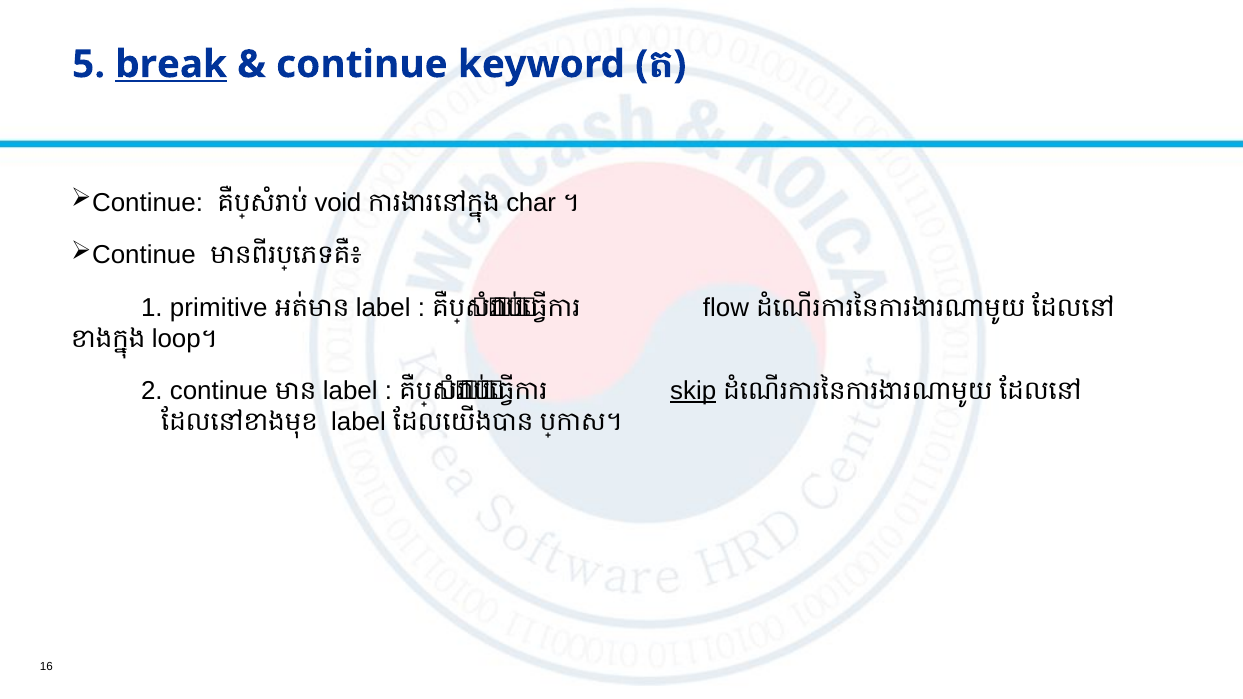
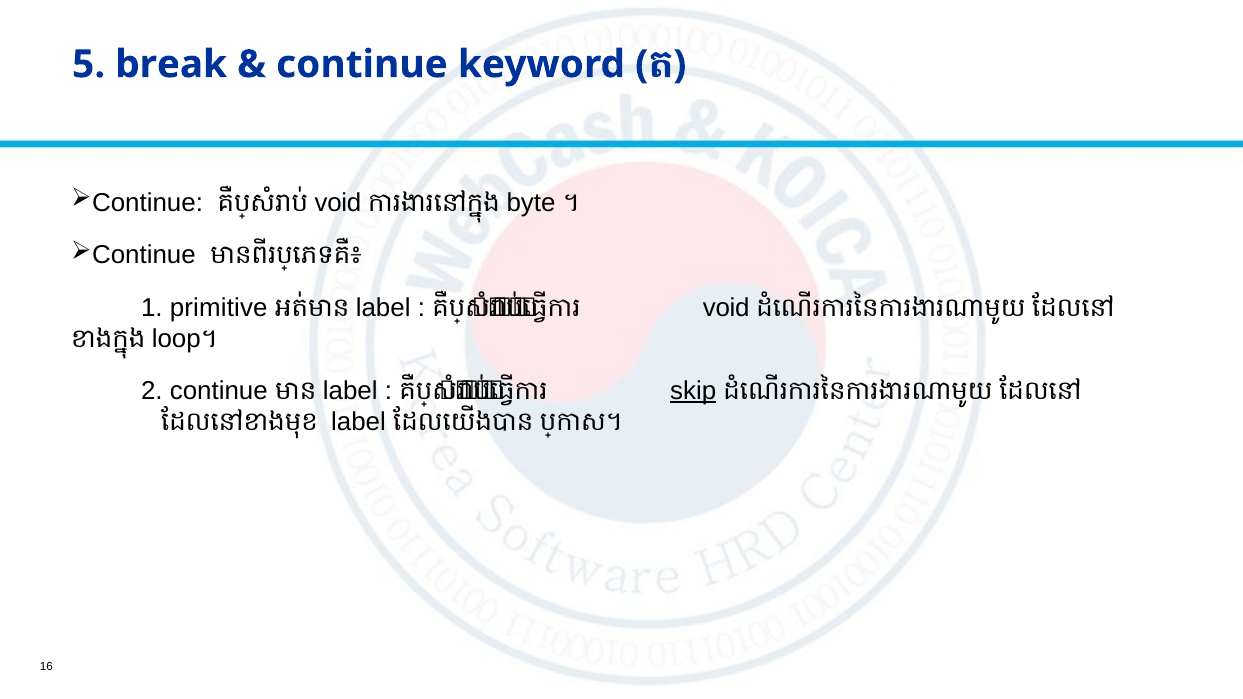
break underline: present -> none
char: char -> byte
flow at (726, 308): flow -> void
